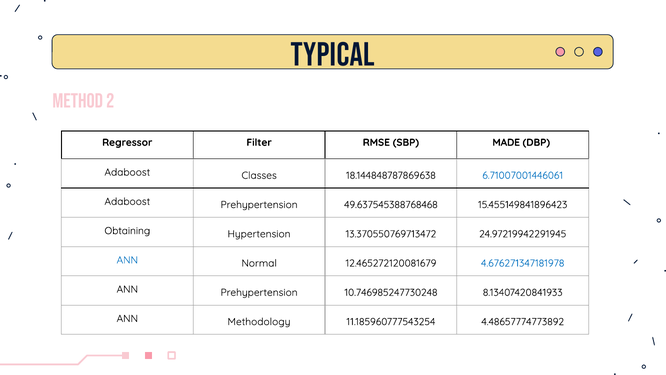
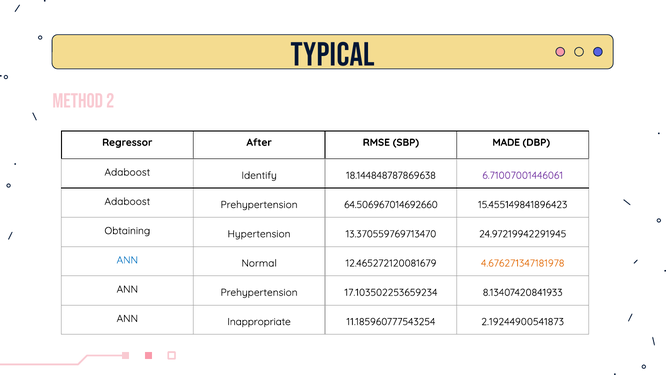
Filter: Filter -> After
Classes: Classes -> Identify
6.71007001446061 colour: blue -> purple
49.637545388768468: 49.637545388768468 -> 64.506967014692660
13.370550769713472: 13.370550769713472 -> 13.370559769713470
4.676271347181978 colour: blue -> orange
10.746985247730248: 10.746985247730248 -> 17.103502253659234
Methodology: Methodology -> Inappropriate
4.48657774773892: 4.48657774773892 -> 2.19244900541873
